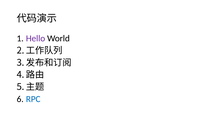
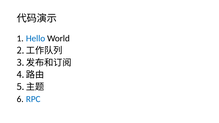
Hello colour: purple -> blue
